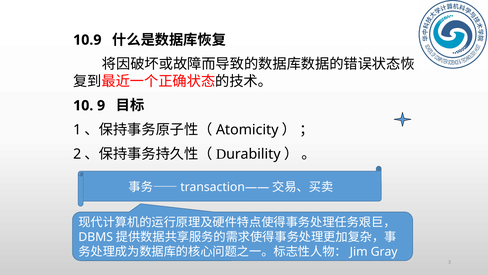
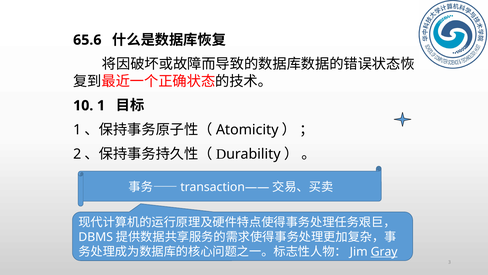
10.9: 10.9 -> 65.6
10 9: 9 -> 1
Gray underline: none -> present
